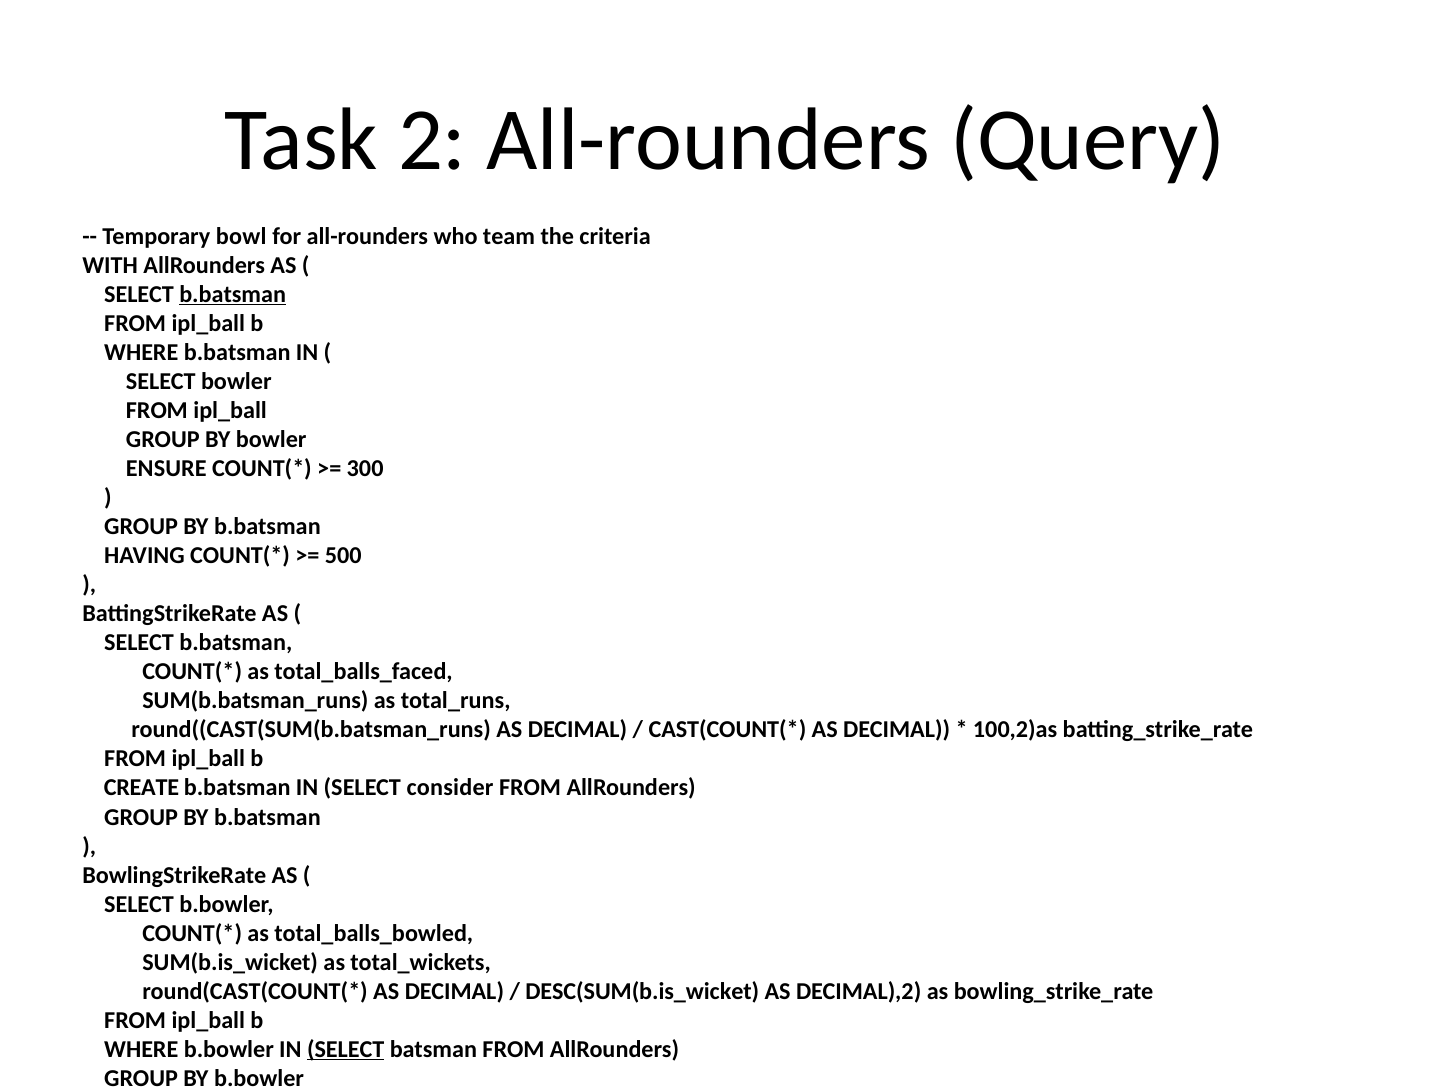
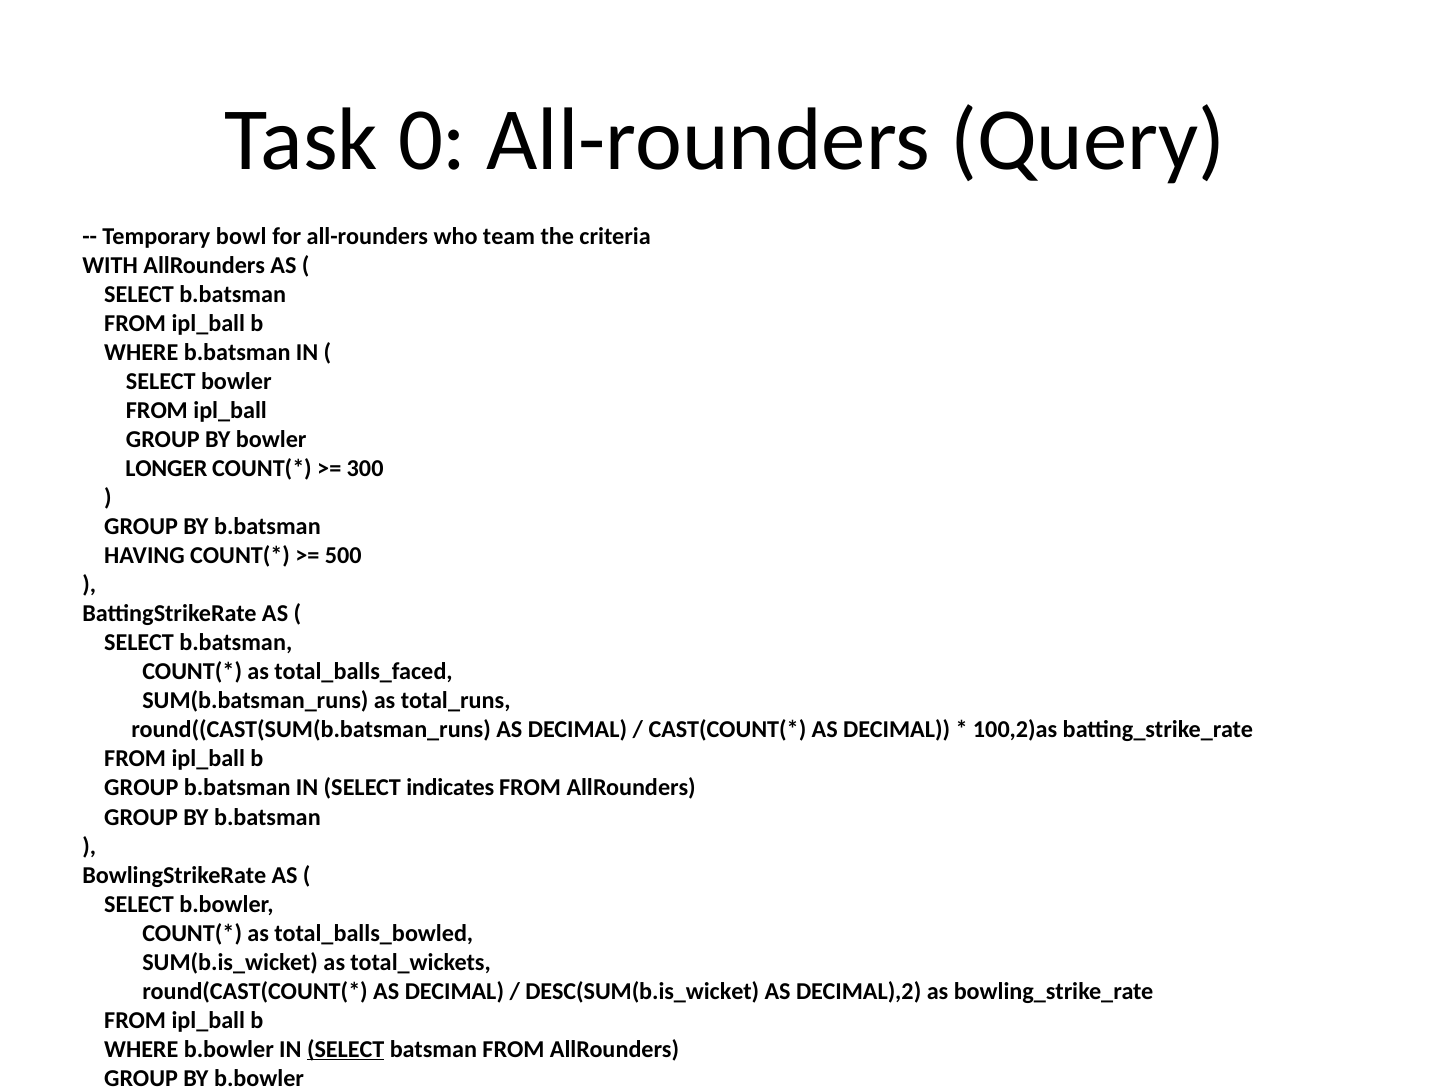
Task 2: 2 -> 0
b.batsman at (233, 294) underline: present -> none
ENSURE: ENSURE -> LONGER
CREATE at (141, 788): CREATE -> GROUP
consider: consider -> indicates
